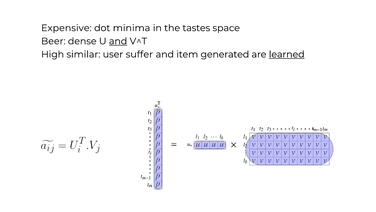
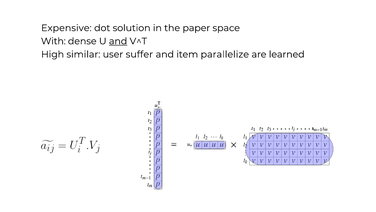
minima: minima -> solution
tastes: tastes -> paper
Beer: Beer -> With
generated: generated -> parallelize
learned underline: present -> none
